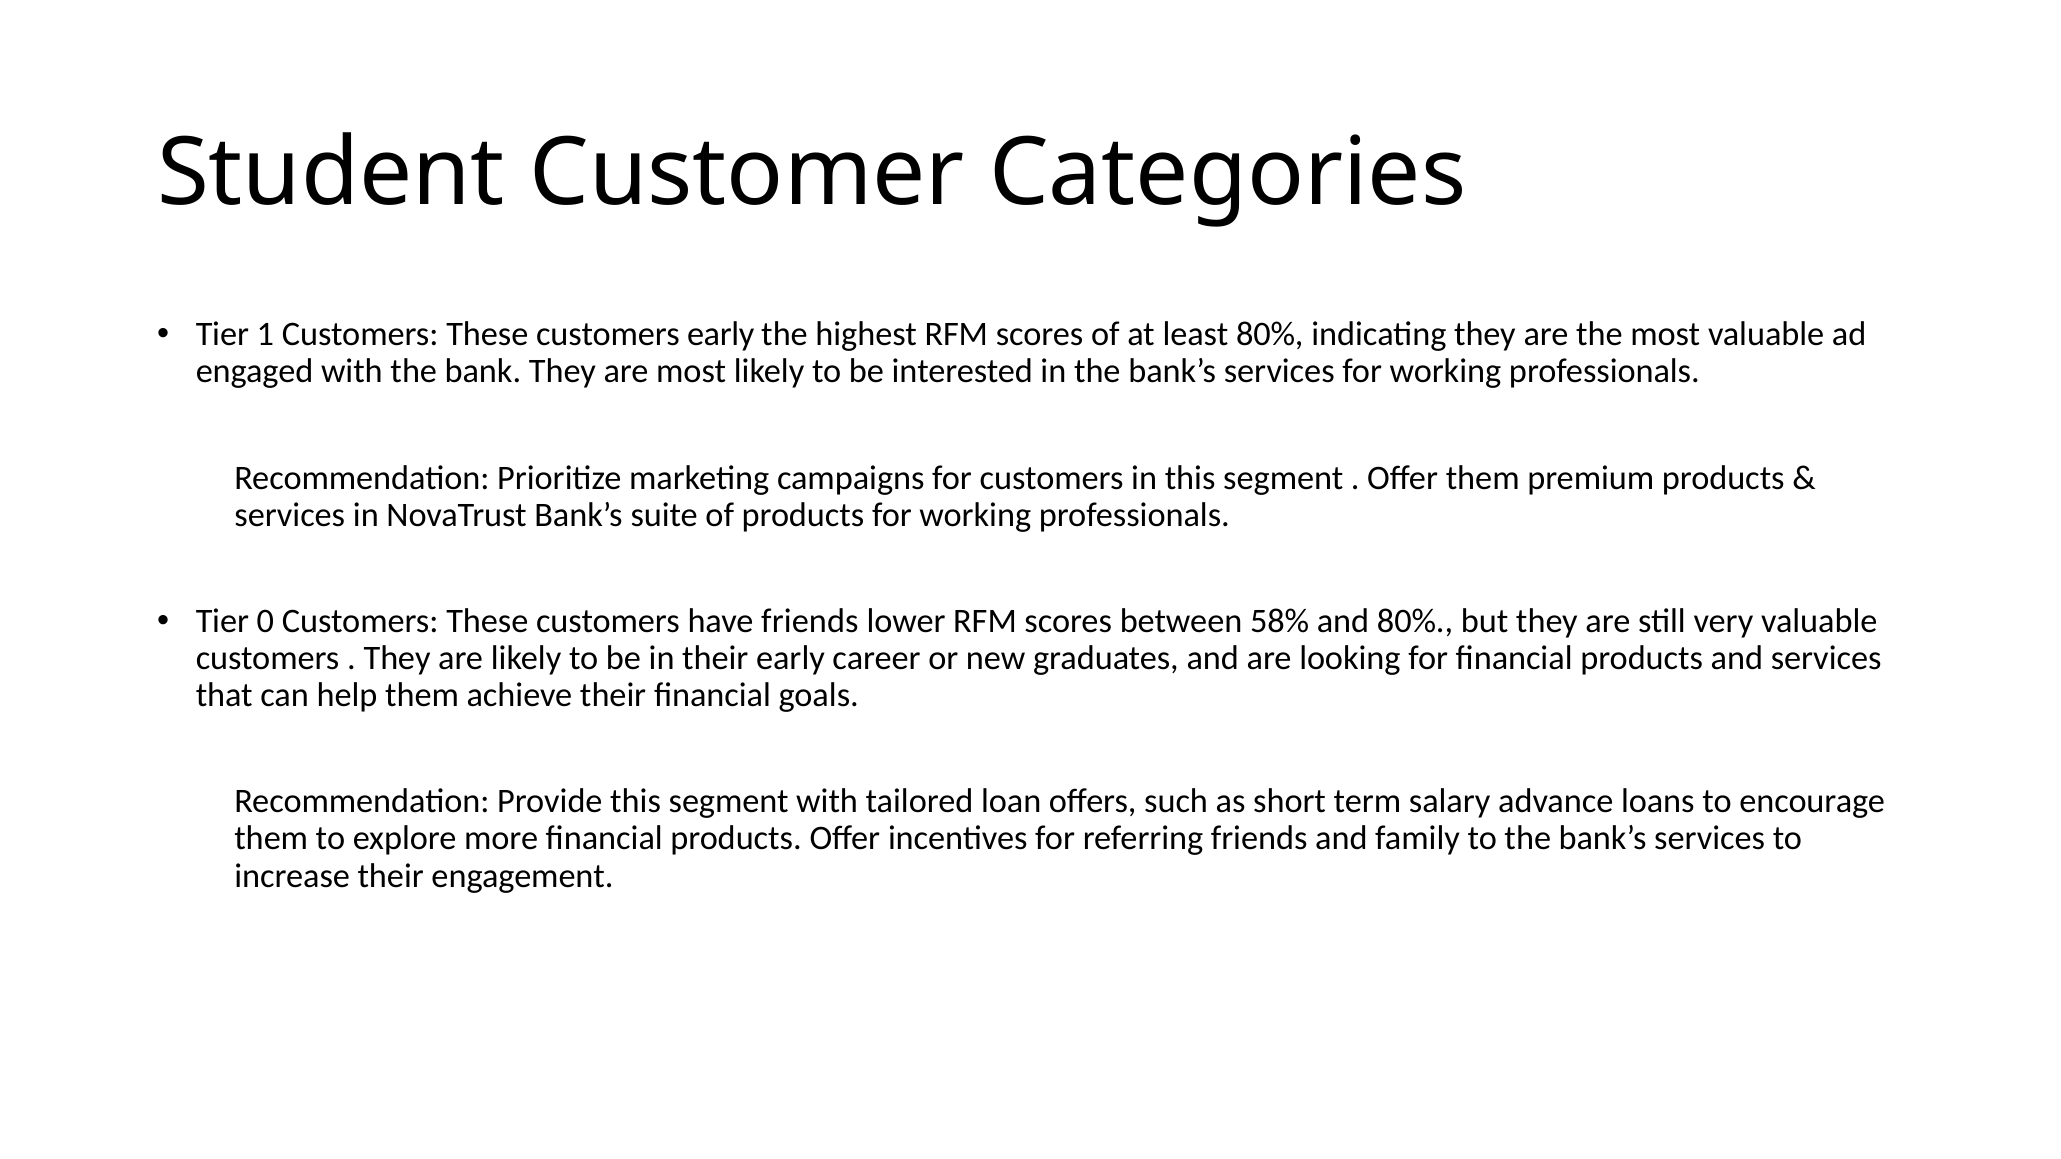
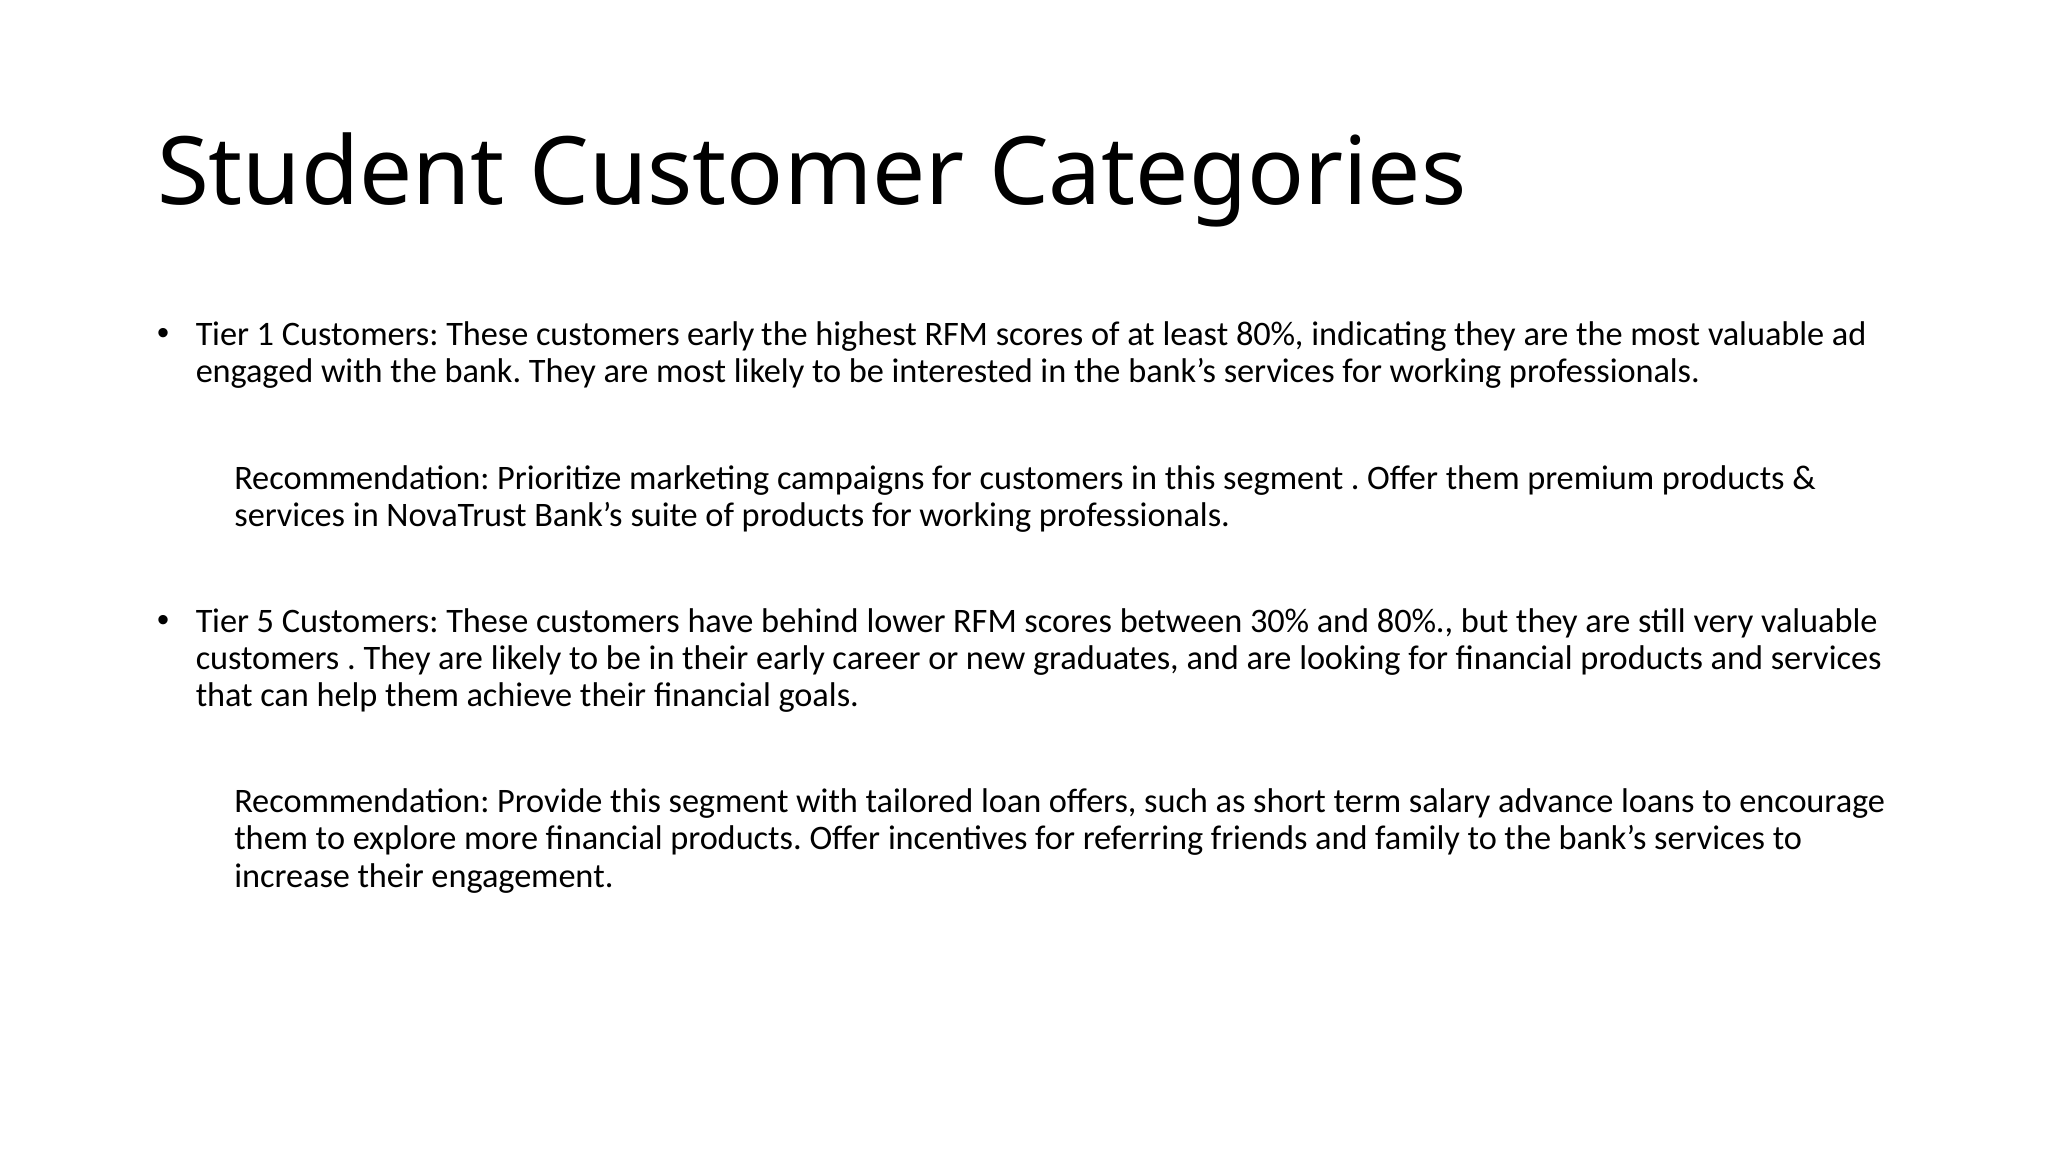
0: 0 -> 5
have friends: friends -> behind
58%: 58% -> 30%
